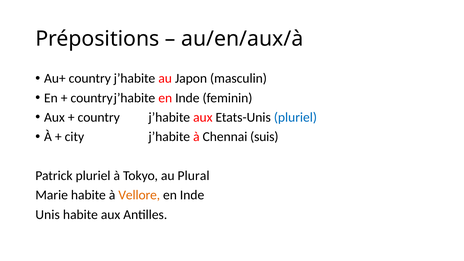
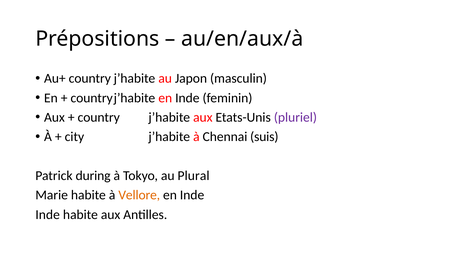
pluriel at (295, 117) colour: blue -> purple
Patrick pluriel: pluriel -> during
Unis at (48, 215): Unis -> Inde
